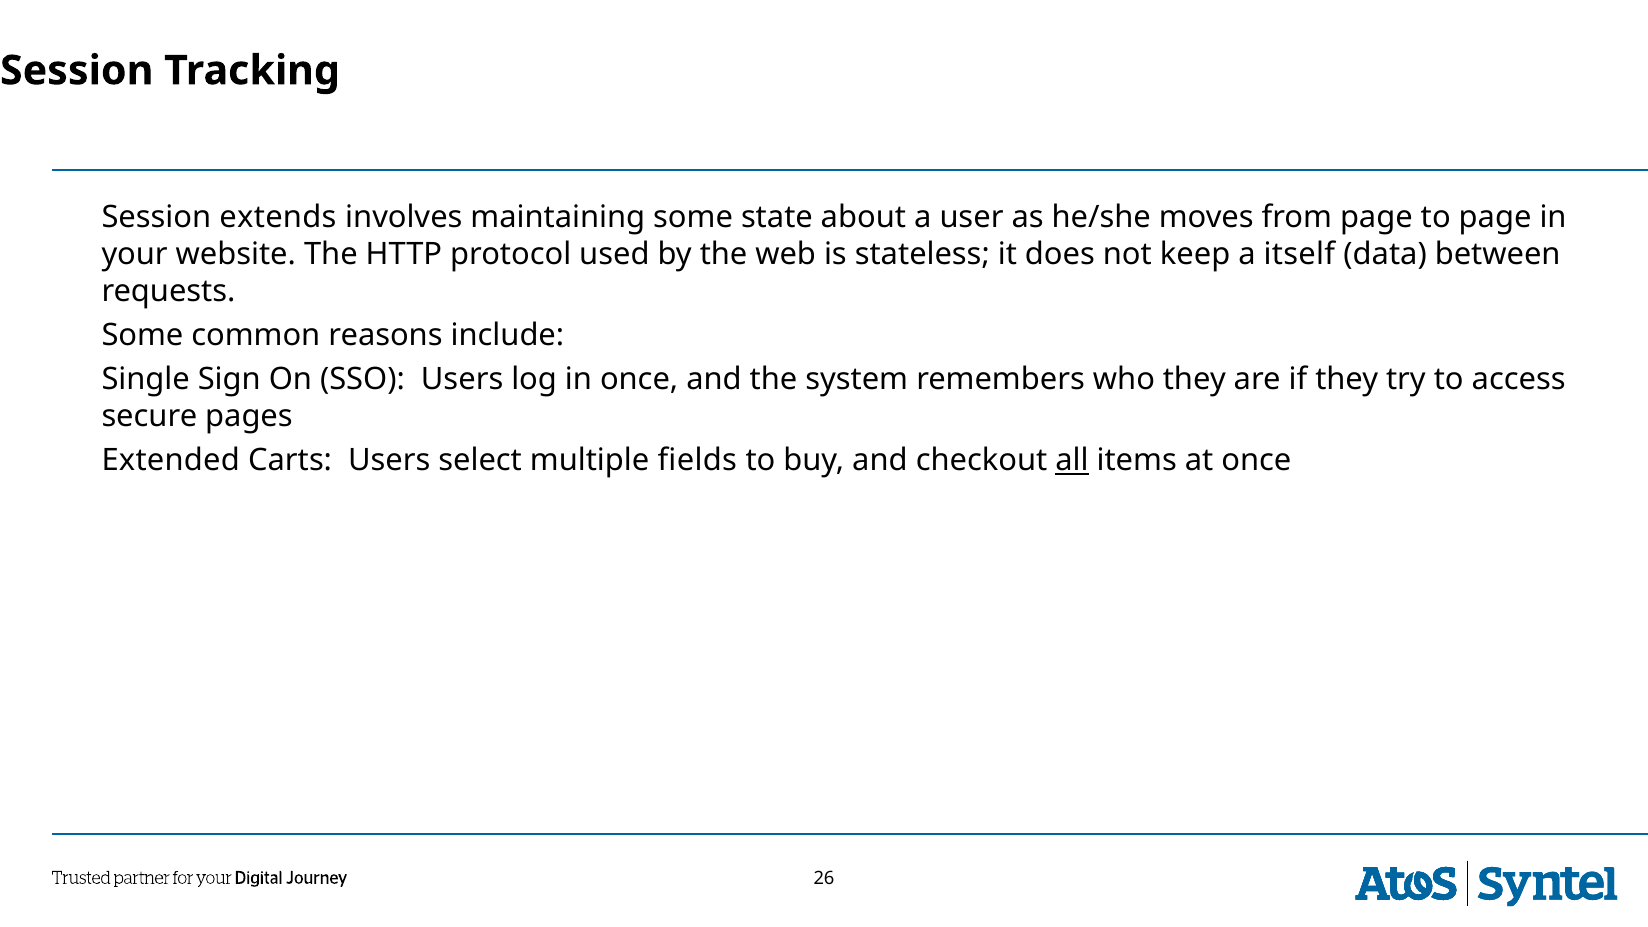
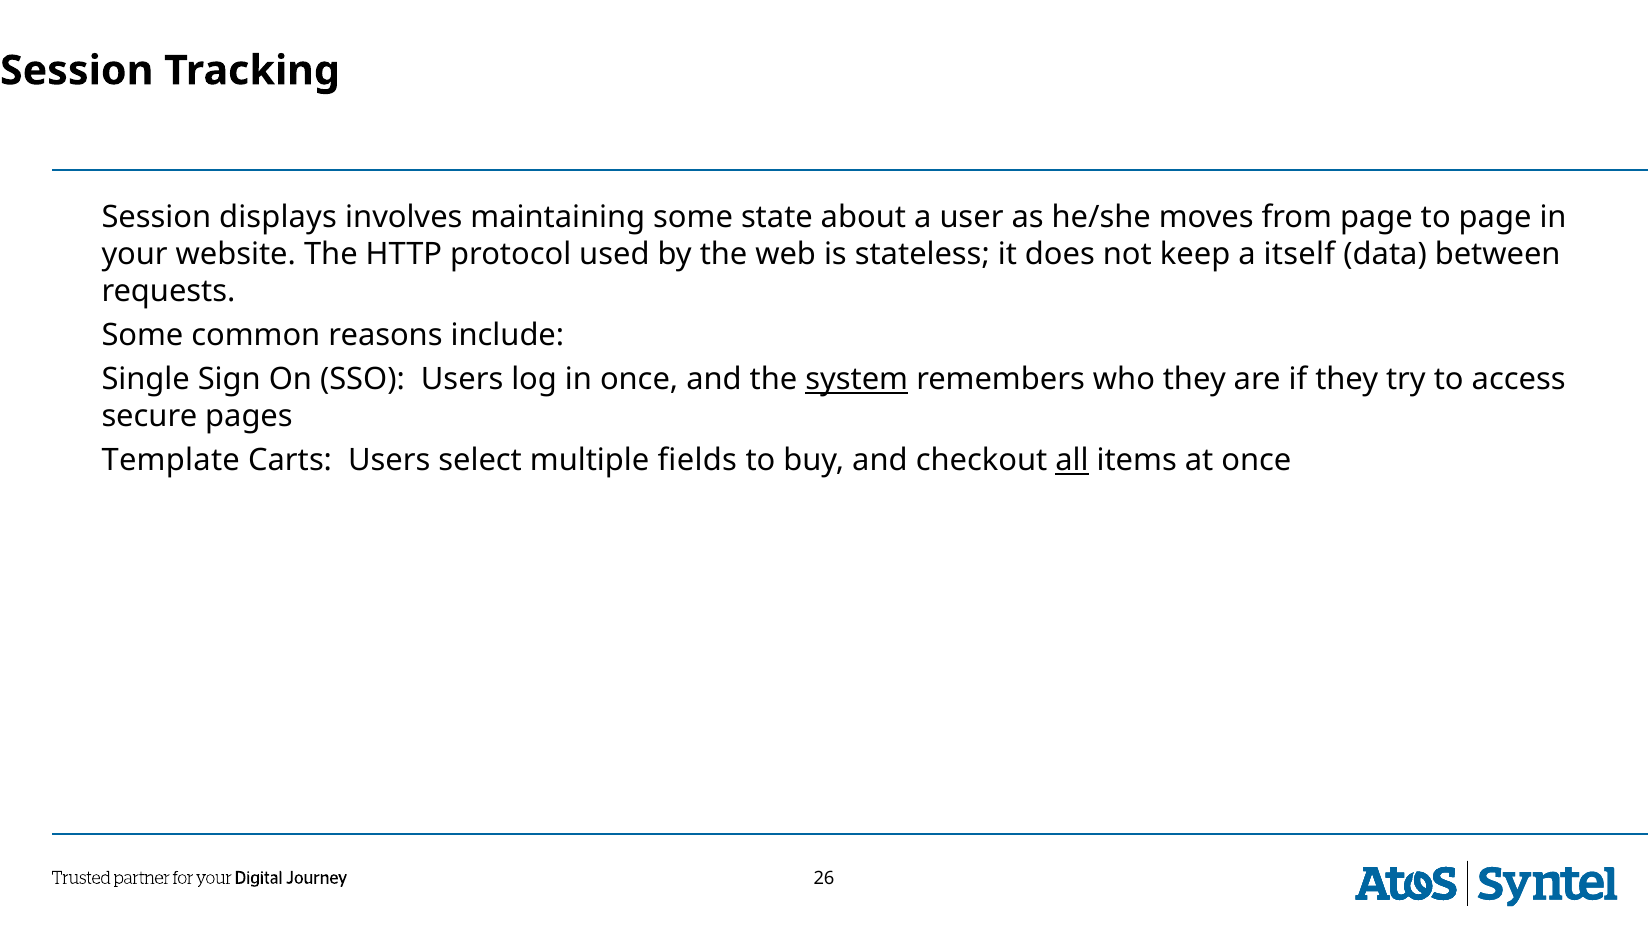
extends: extends -> displays
system underline: none -> present
Extended: Extended -> Template
